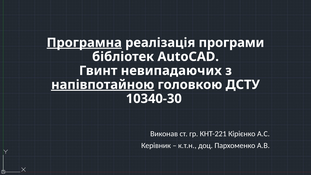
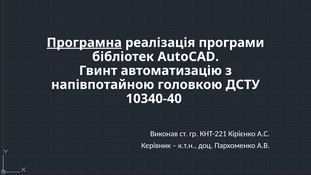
невипадаючих: невипадаючих -> автоматизацію
напівпотайною underline: present -> none
10340-30: 10340-30 -> 10340-40
